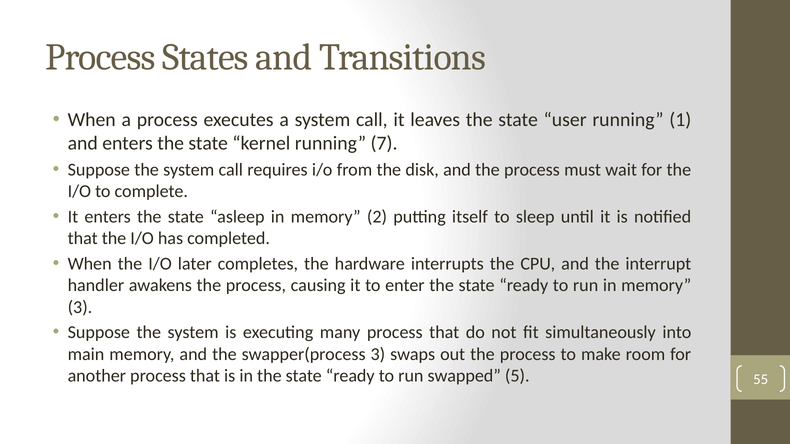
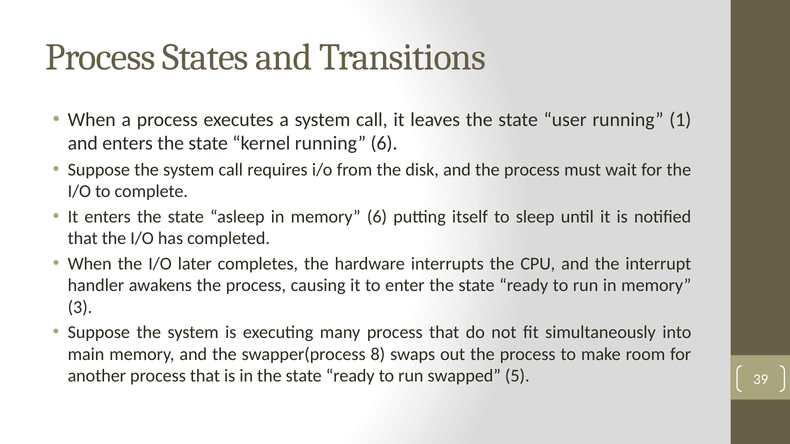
running 7: 7 -> 6
memory 2: 2 -> 6
swapper(process 3: 3 -> 8
55: 55 -> 39
